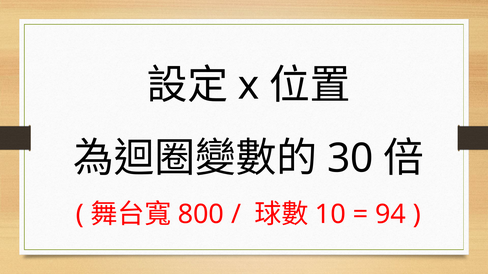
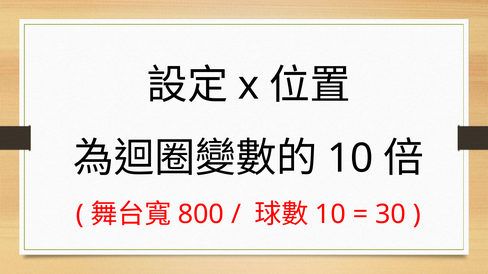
30 at (350, 159): 30 -> 10
94: 94 -> 30
